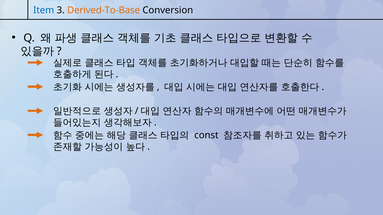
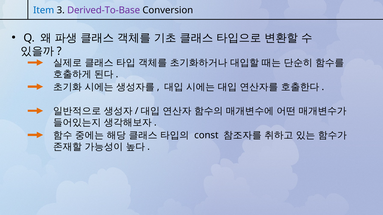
Derived-To-Base colour: orange -> purple
